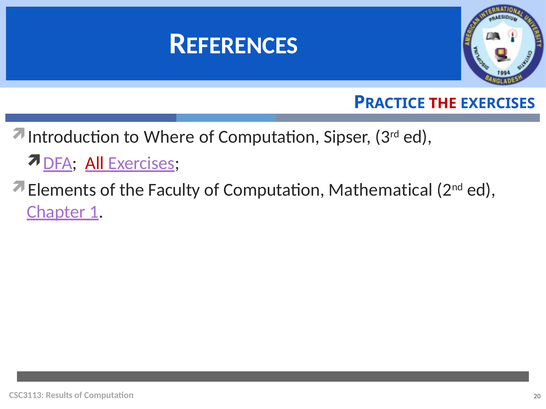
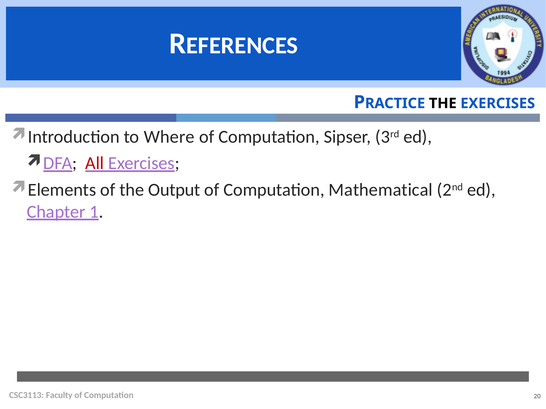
THE at (443, 103) colour: red -> black
Faculty: Faculty -> Output
Results: Results -> Faculty
